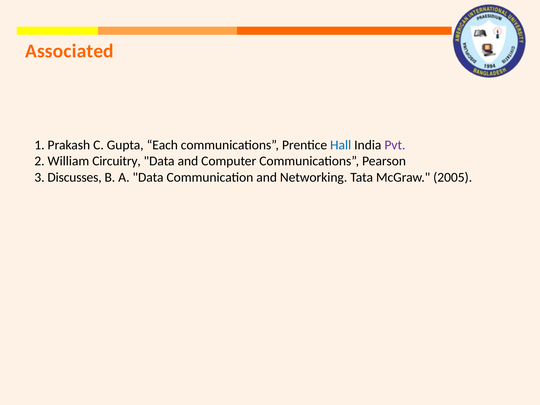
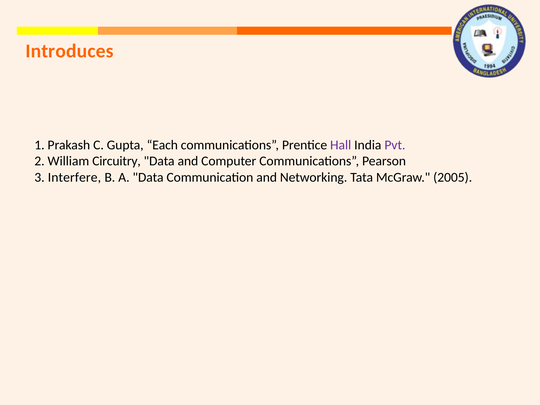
Associated: Associated -> Introduces
Hall colour: blue -> purple
Discusses: Discusses -> Interfere
